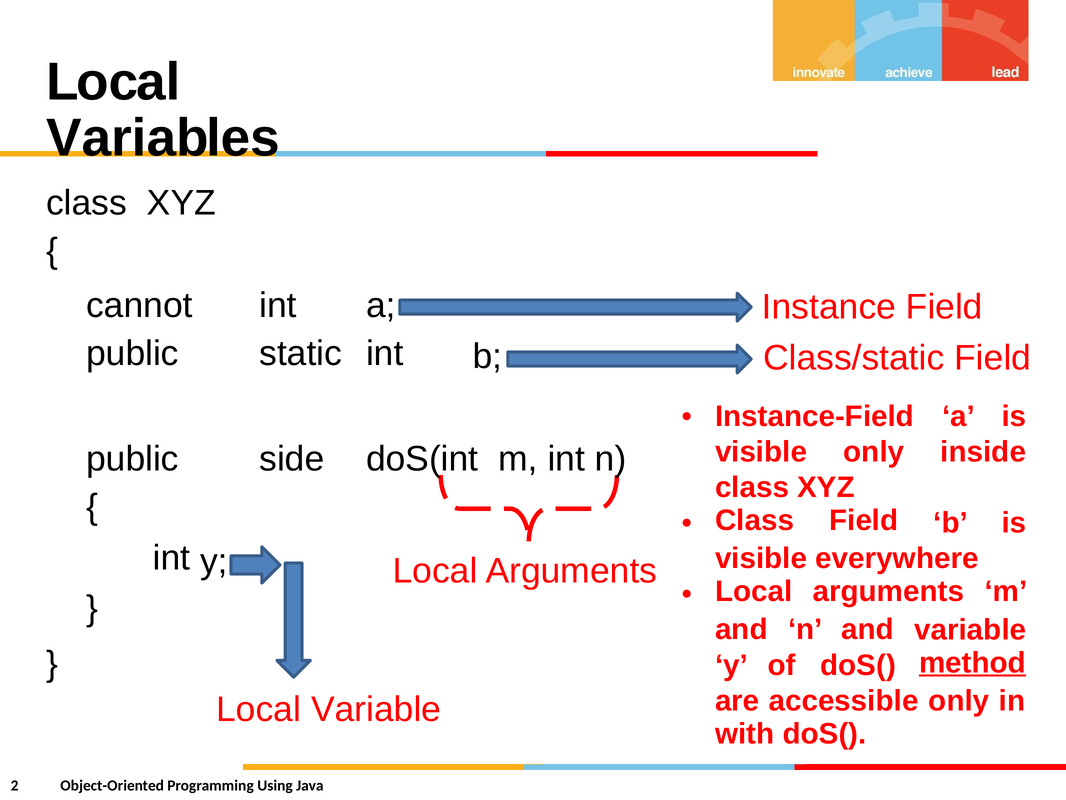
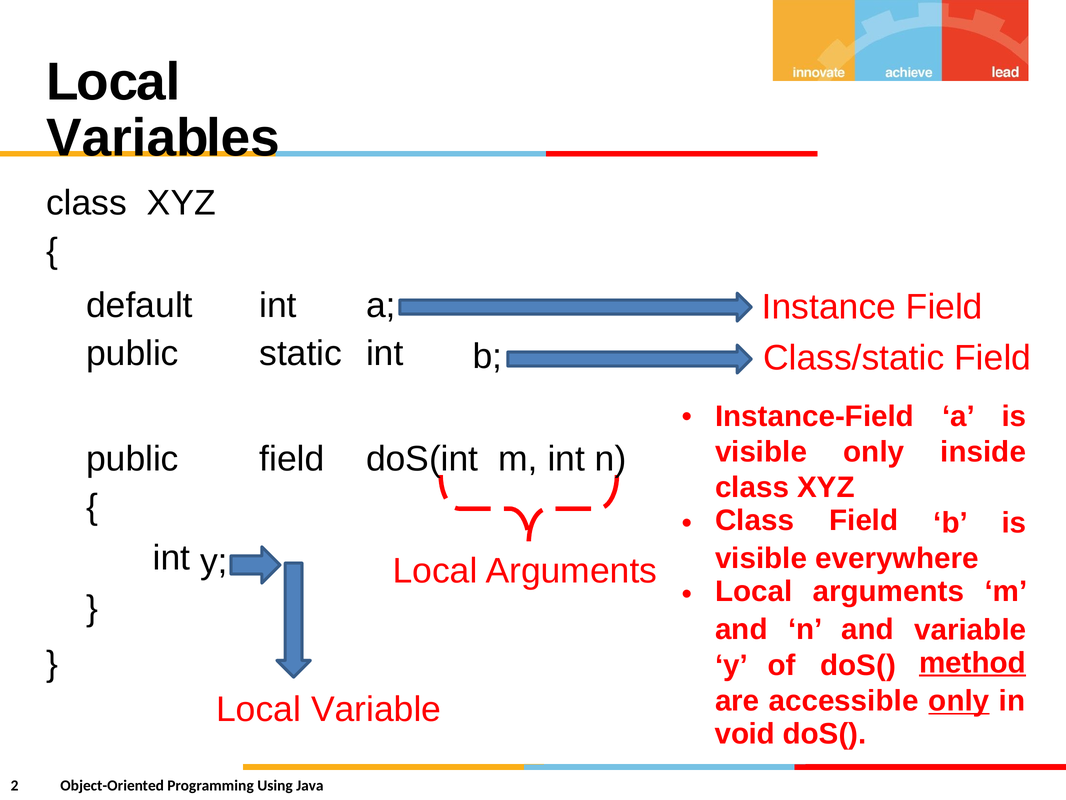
cannot: cannot -> default
side at (292, 459): side -> field
only at (959, 700) underline: none -> present
with: with -> void
